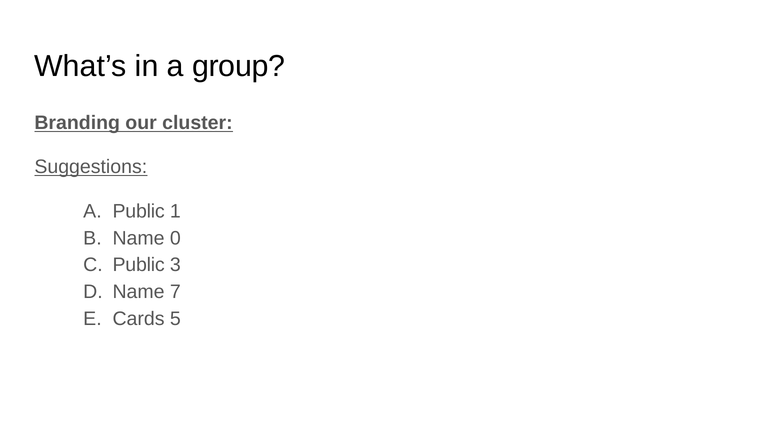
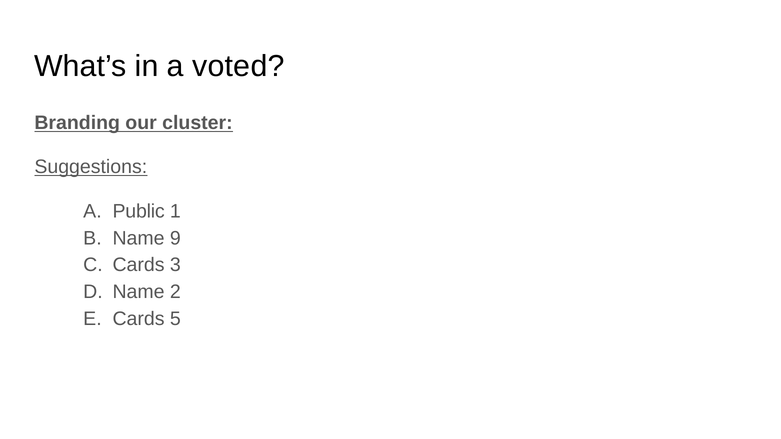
group: group -> voted
0: 0 -> 9
Public at (139, 265): Public -> Cards
7: 7 -> 2
